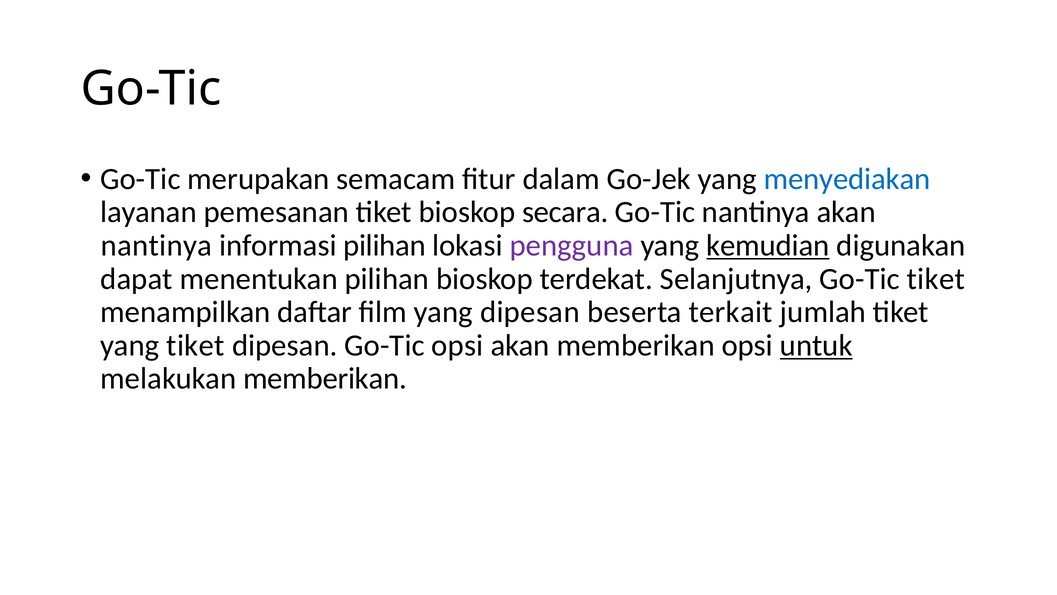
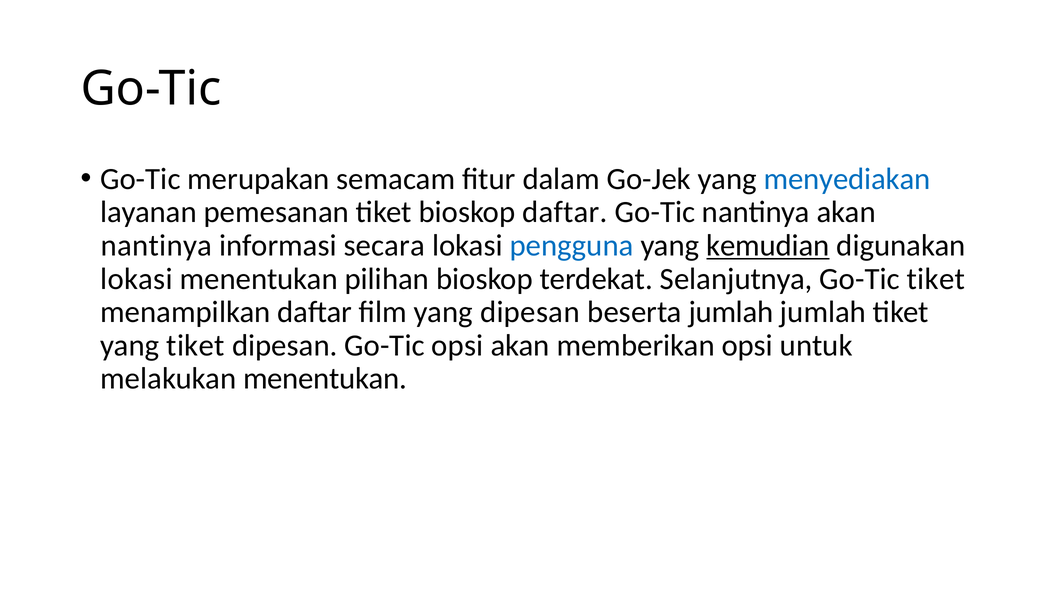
bioskop secara: secara -> daftar
informasi pilihan: pilihan -> secara
pengguna colour: purple -> blue
dapat at (137, 279): dapat -> lokasi
beserta terkait: terkait -> jumlah
untuk underline: present -> none
melakukan memberikan: memberikan -> menentukan
